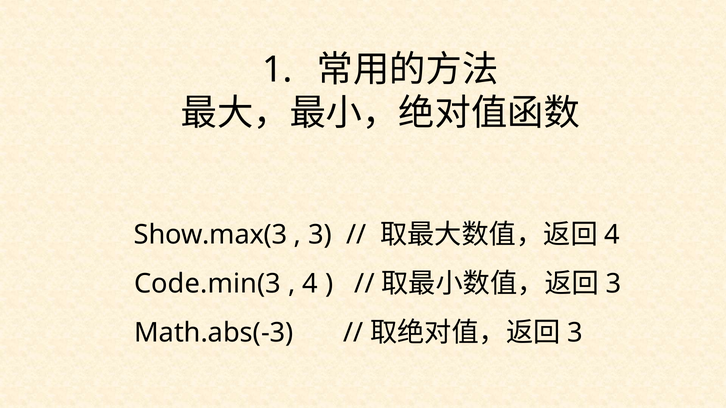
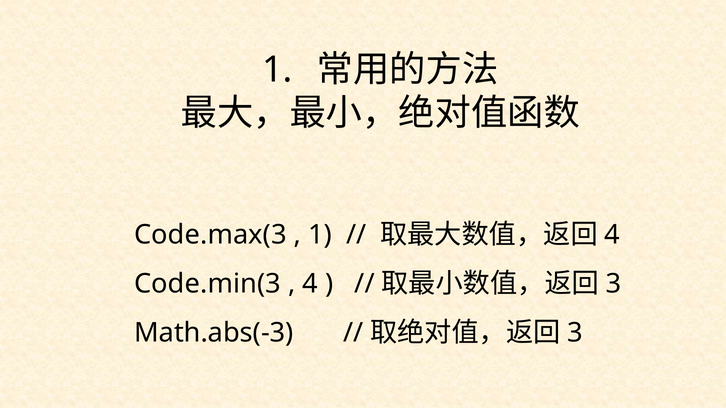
Show.max(3: Show.max(3 -> Code.max(3
3 at (320, 235): 3 -> 1
